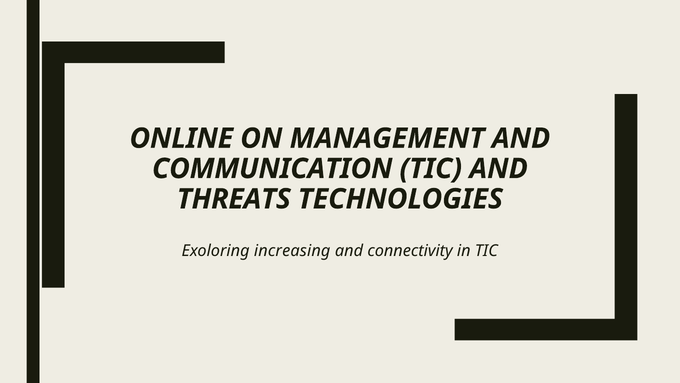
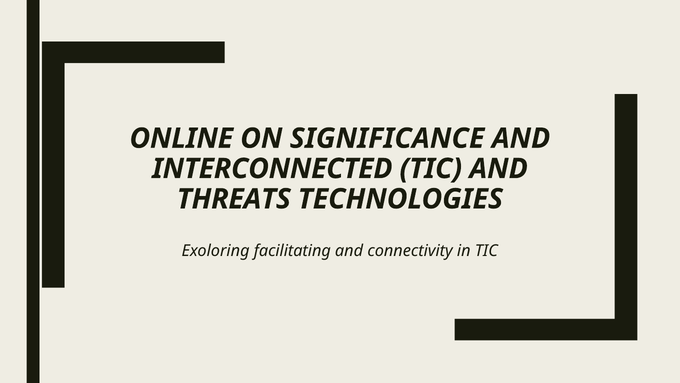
MANAGEMENT: MANAGEMENT -> SIGNIFICANCE
COMMUNICATION: COMMUNICATION -> INTERCONNECTED
increasing: increasing -> facilitating
